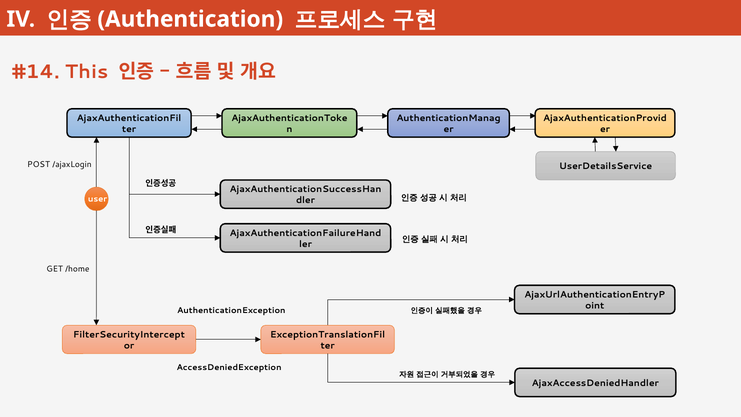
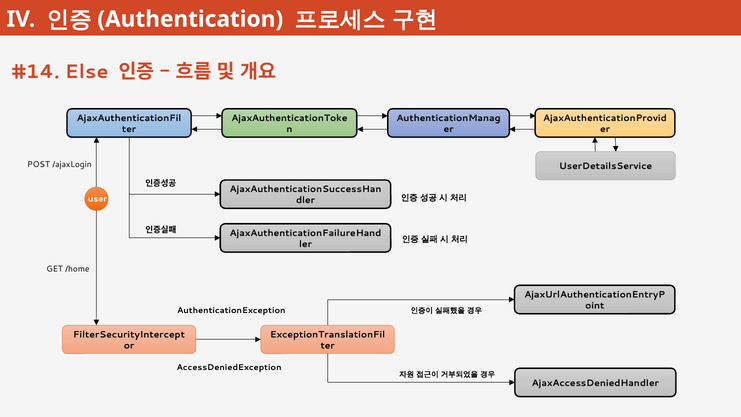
This: This -> Else
